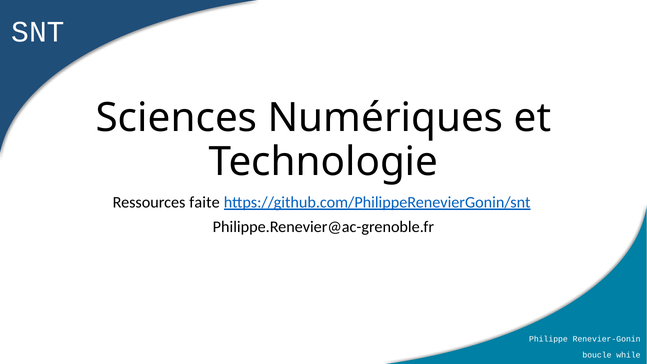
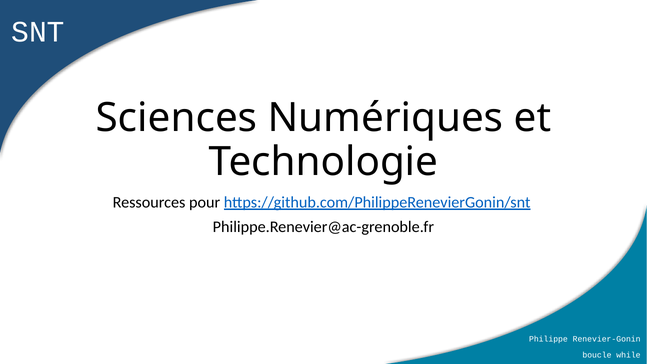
faite: faite -> pour
